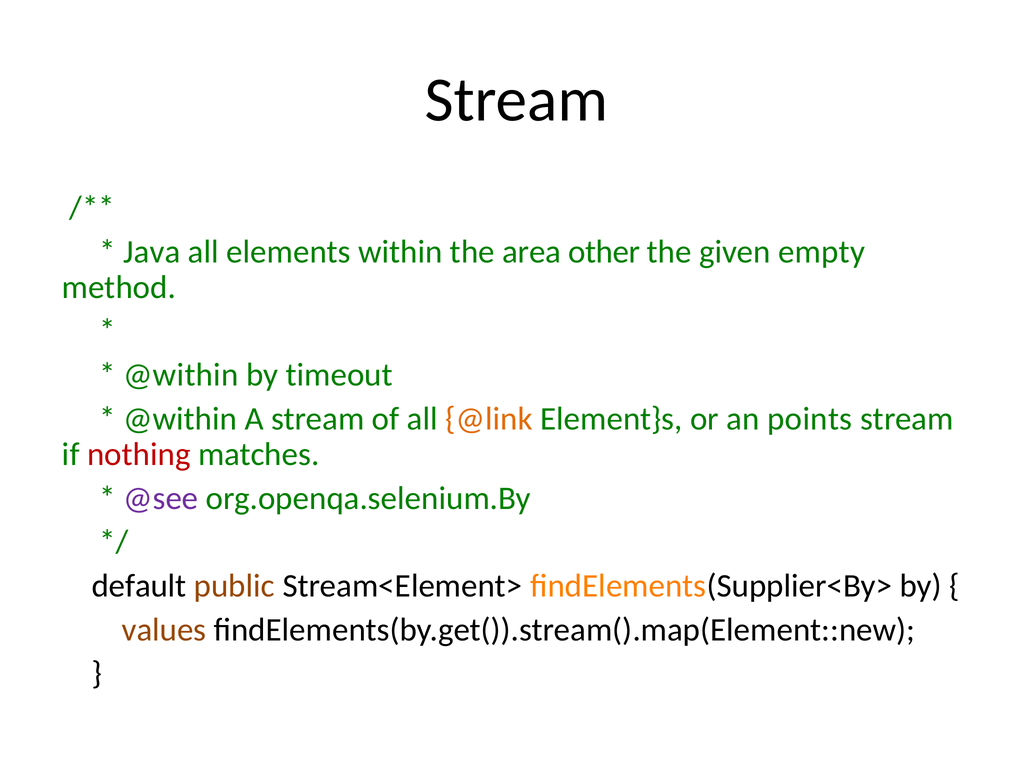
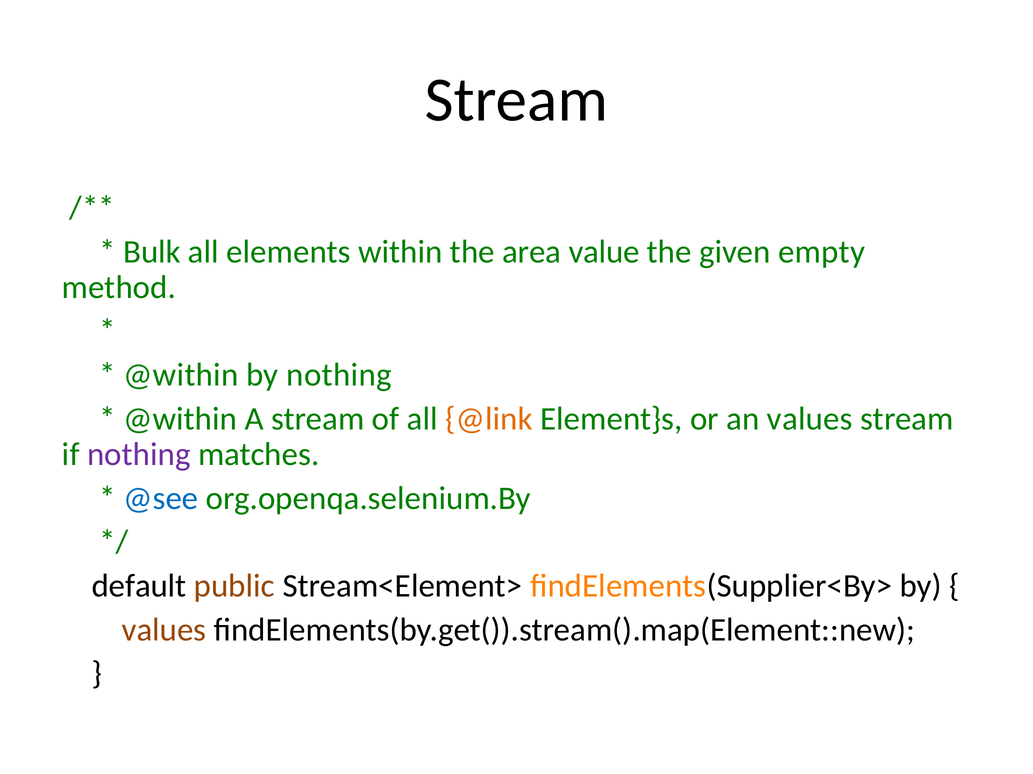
Java: Java -> Bulk
other: other -> value
by timeout: timeout -> nothing
an points: points -> values
nothing at (139, 455) colour: red -> purple
@see colour: purple -> blue
